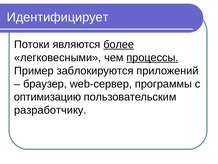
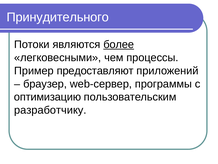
Идентифицирует: Идентифицирует -> Принудительного
процессы underline: present -> none
заблокируются: заблокируются -> предоставляют
